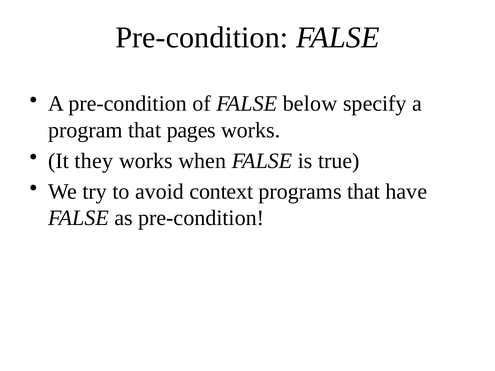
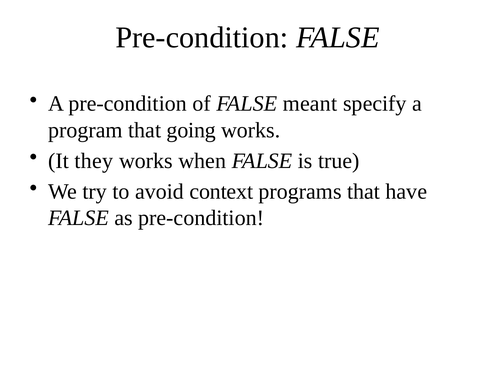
below: below -> meant
pages: pages -> going
